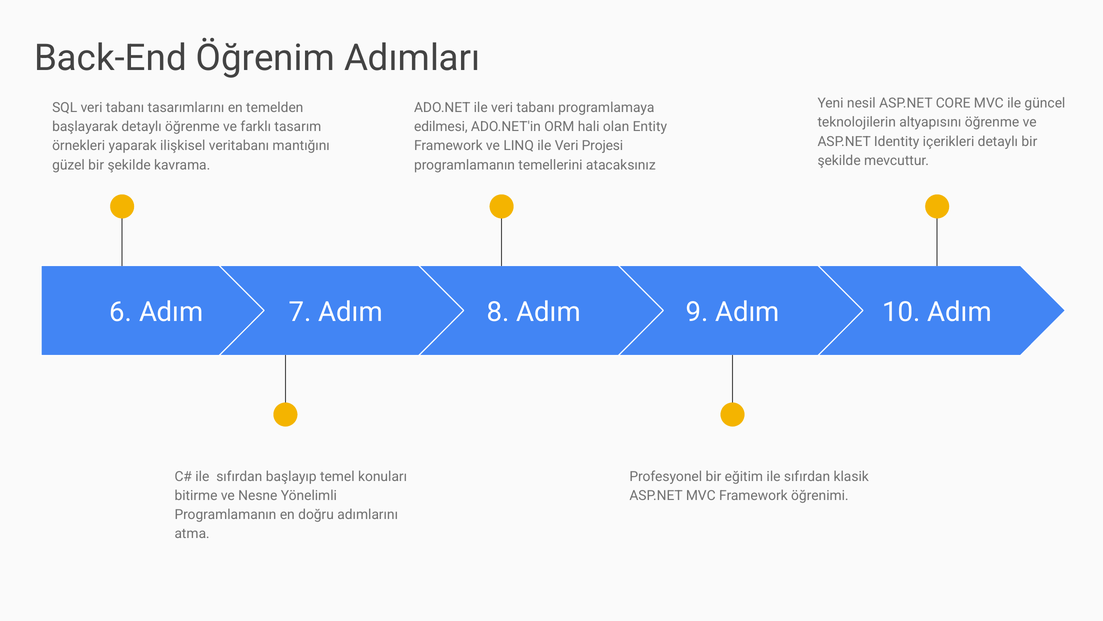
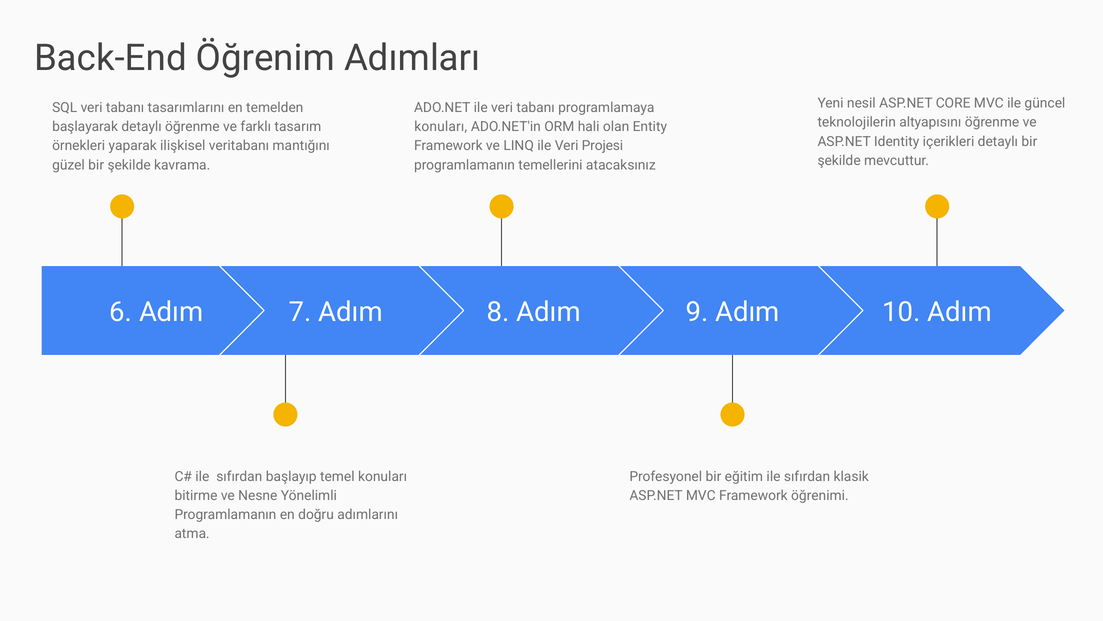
edilmesi at (441, 127): edilmesi -> konuları
